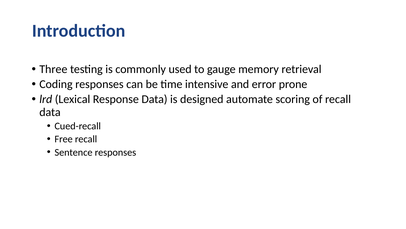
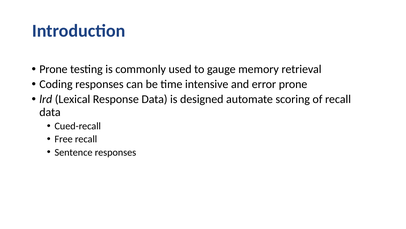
Three at (53, 69): Three -> Prone
